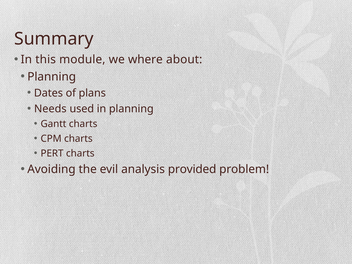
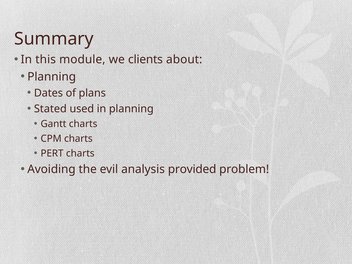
where: where -> clients
Needs: Needs -> Stated
